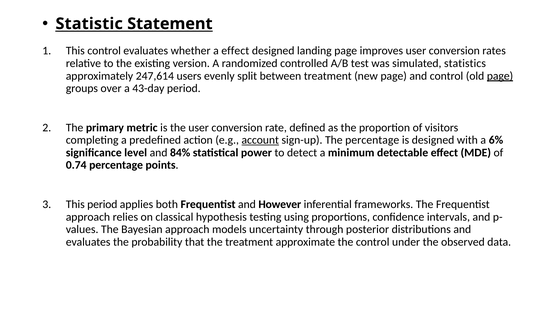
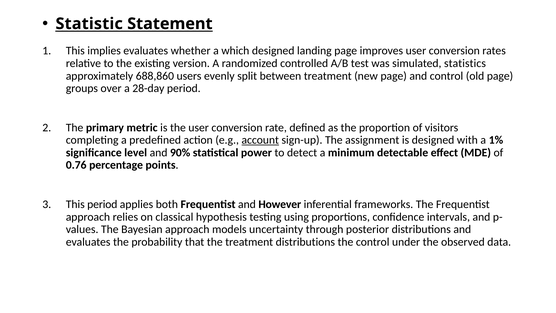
This control: control -> implies
a effect: effect -> which
247,614: 247,614 -> 688,860
page at (500, 76) underline: present -> none
43-day: 43-day -> 28-day
The percentage: percentage -> assignment
6%: 6% -> 1%
84%: 84% -> 90%
0.74: 0.74 -> 0.76
treatment approximate: approximate -> distributions
